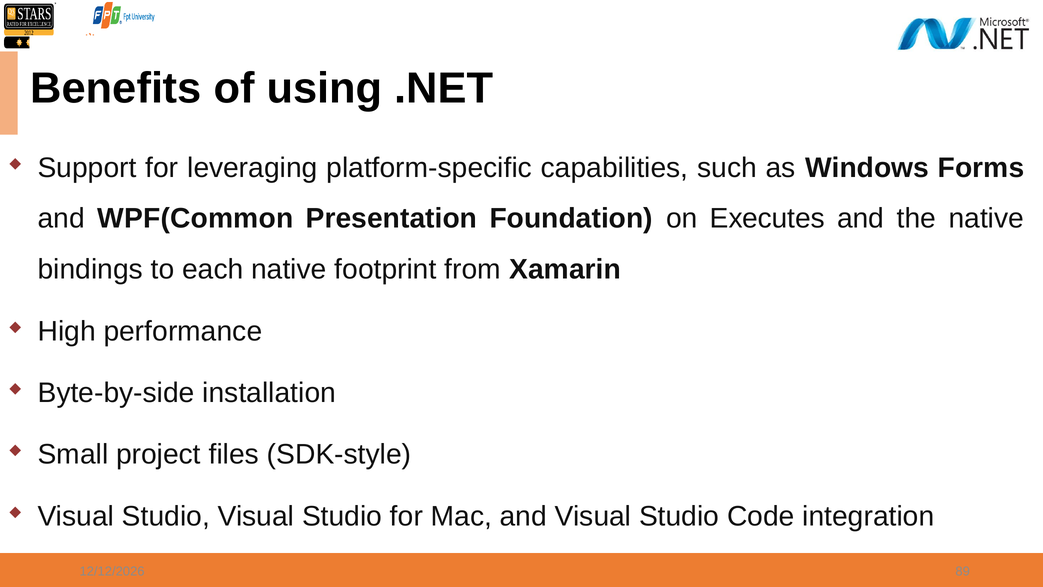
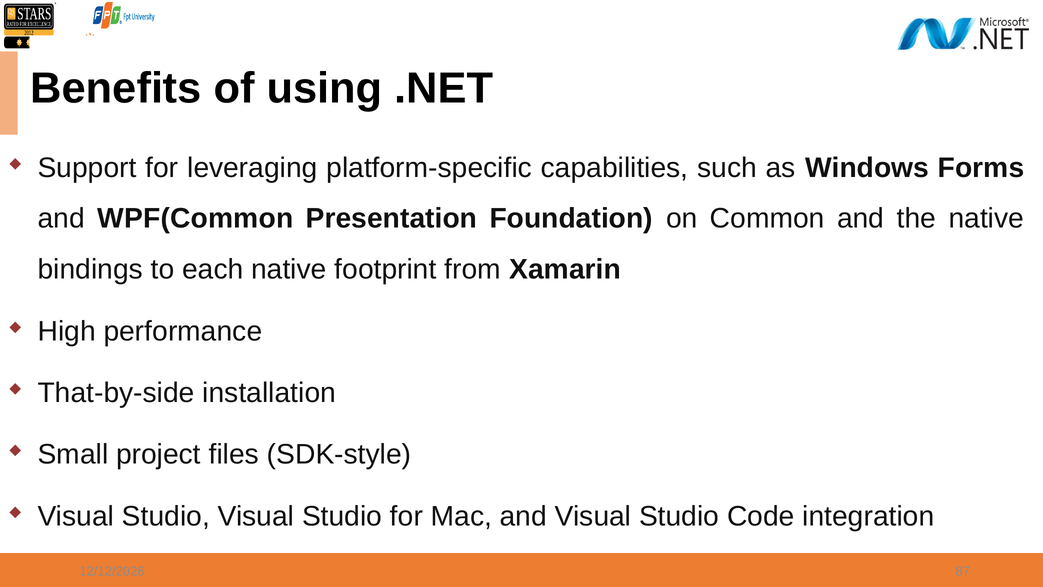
Executes: Executes -> Common
Byte-by-side: Byte-by-side -> That-by-side
89: 89 -> 87
